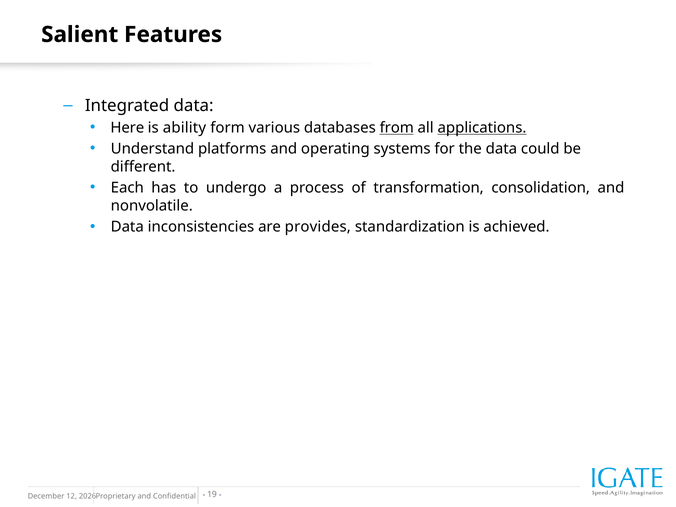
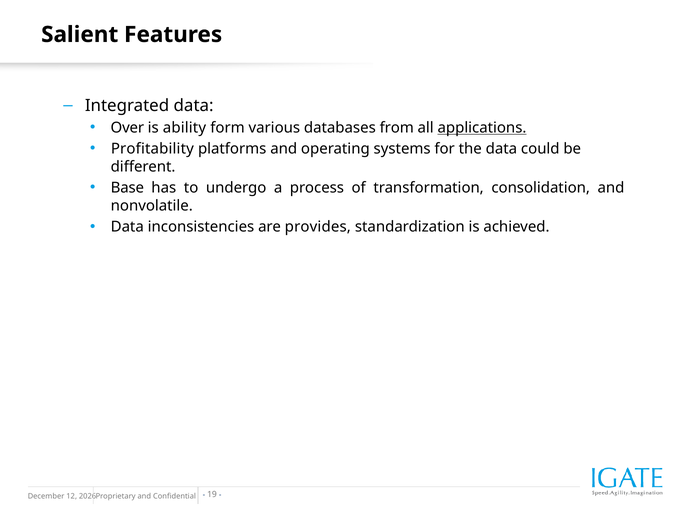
Here: Here -> Over
from underline: present -> none
Understand: Understand -> Profitability
Each: Each -> Base
